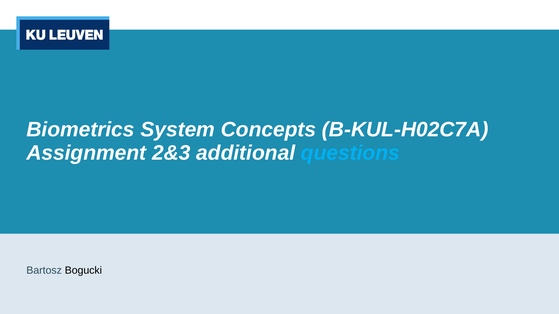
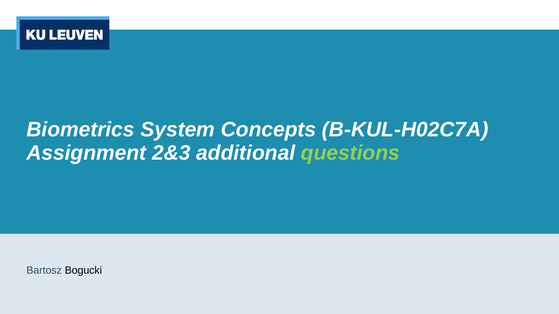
questions colour: light blue -> light green
